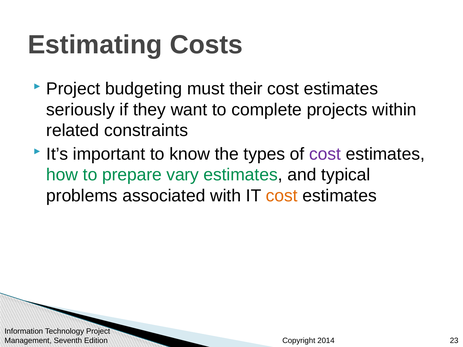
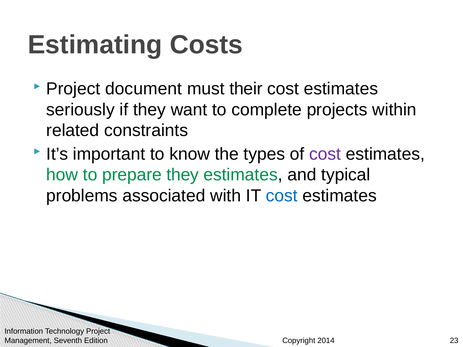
budgeting: budgeting -> document
prepare vary: vary -> they
cost at (282, 196) colour: orange -> blue
